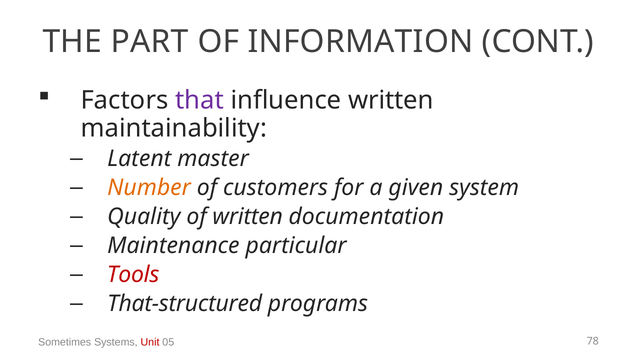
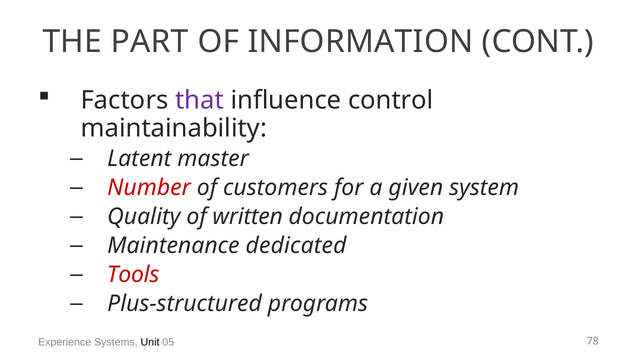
influence written: written -> control
Number colour: orange -> red
particular: particular -> dedicated
That-structured: That-structured -> Plus-structured
Sometimes: Sometimes -> Experience
Unit colour: red -> black
